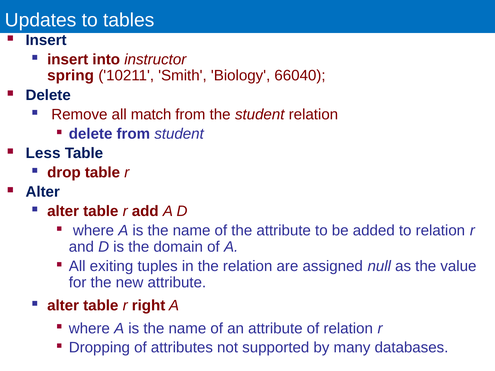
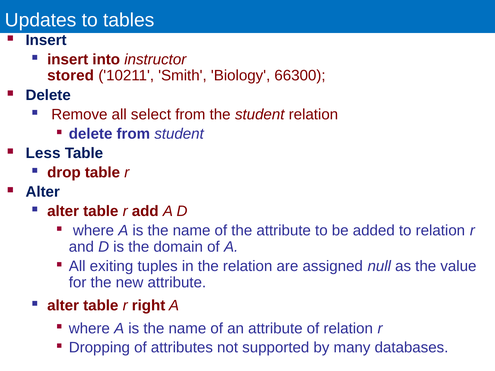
spring: spring -> stored
66040: 66040 -> 66300
match: match -> select
